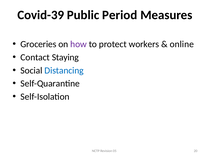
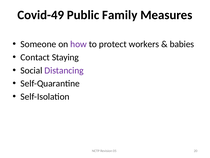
Covid-39: Covid-39 -> Covid-49
Period: Period -> Family
Groceries: Groceries -> Someone
online: online -> babies
Distancing colour: blue -> purple
